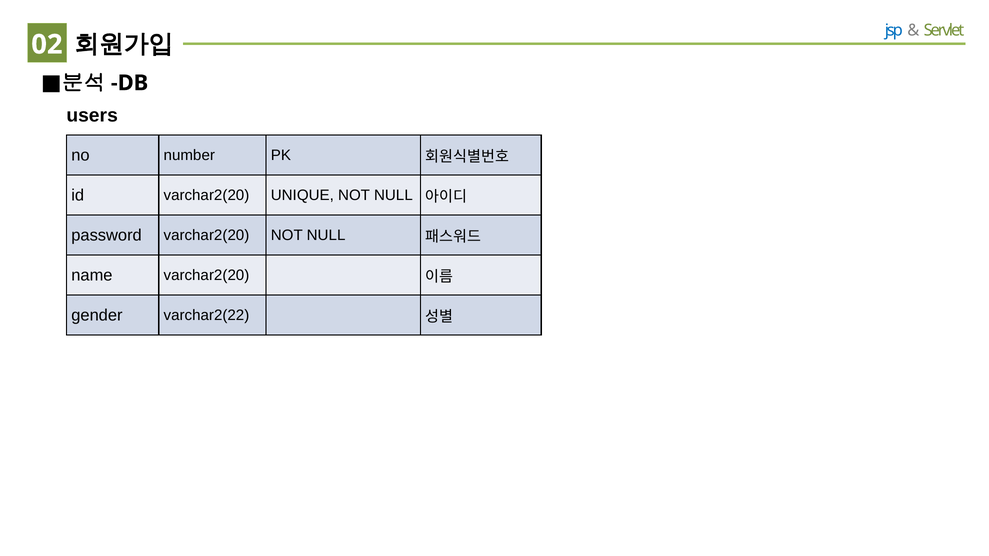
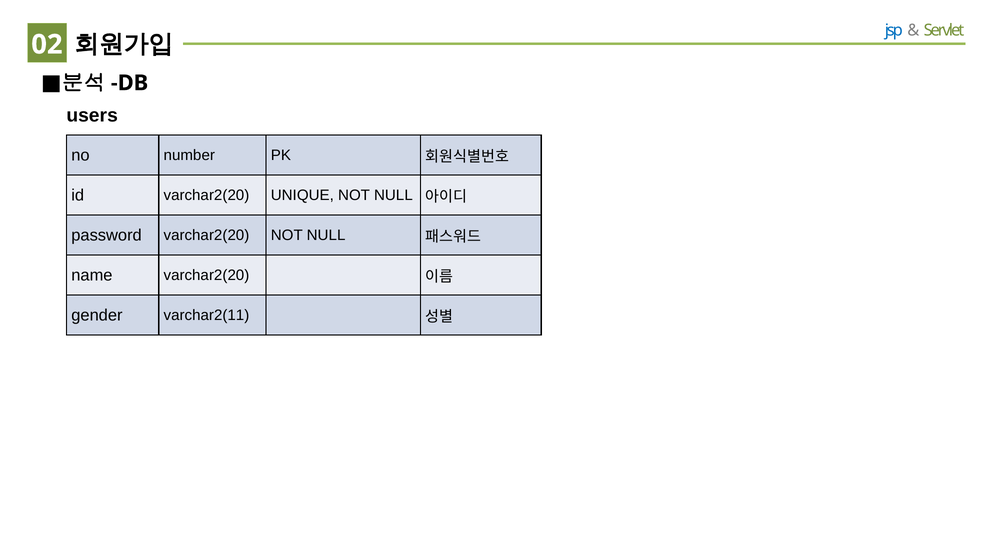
varchar2(22: varchar2(22 -> varchar2(11
